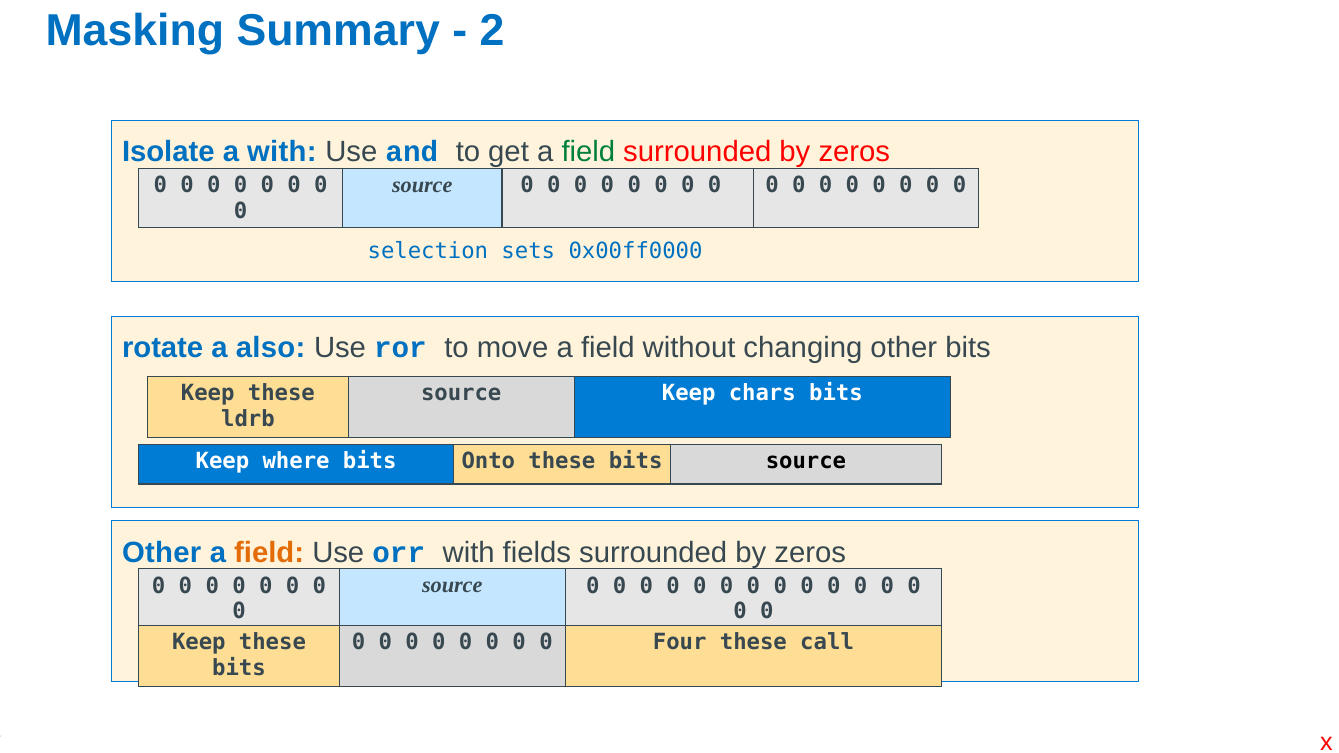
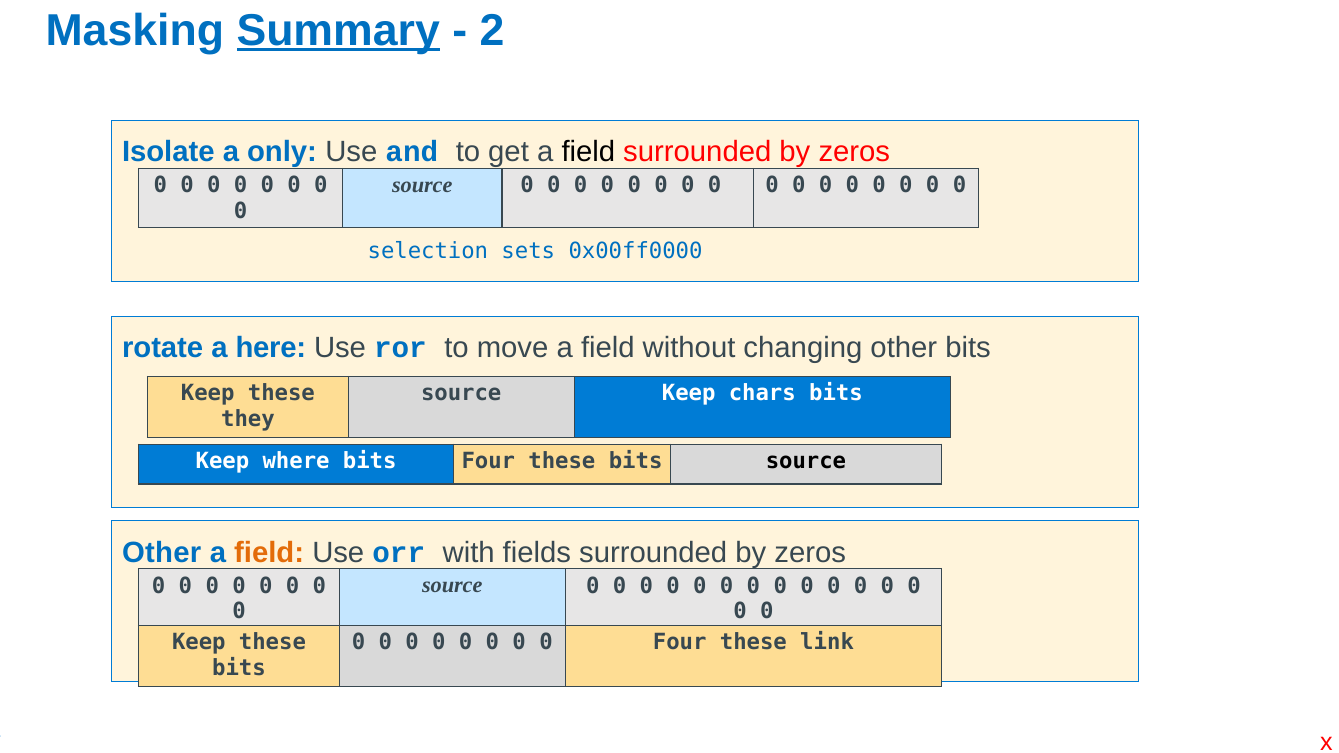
Summary underline: none -> present
a with: with -> only
field at (588, 152) colour: green -> black
also: also -> here
ldrb: ldrb -> they
bits Onto: Onto -> Four
call: call -> link
